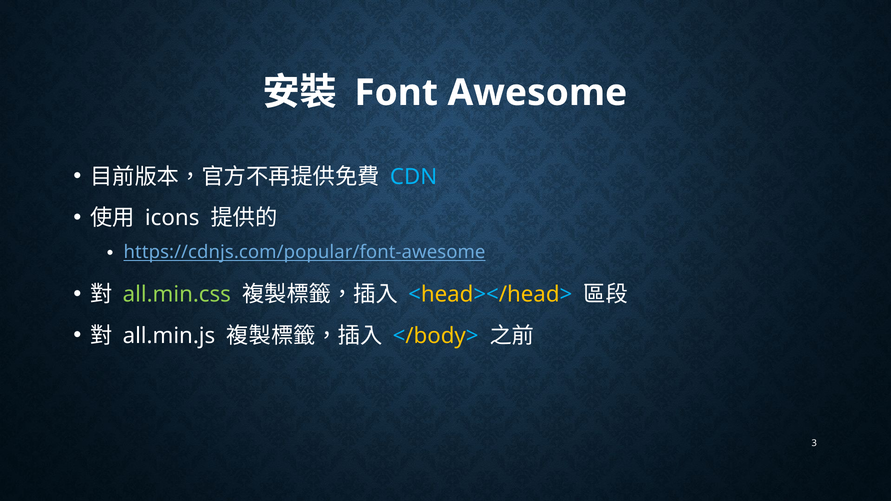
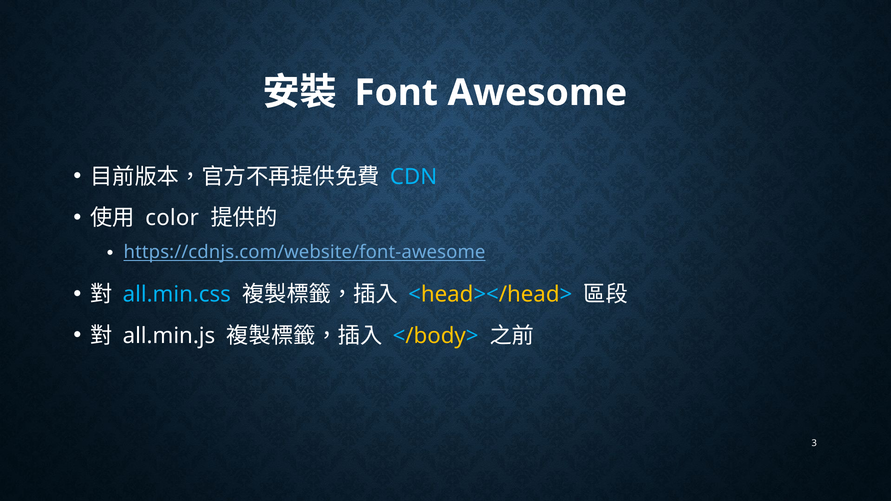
icons: icons -> color
https://cdnjs.com/popular/font-awesome: https://cdnjs.com/popular/font-awesome -> https://cdnjs.com/website/font-awesome
all.min.css colour: light green -> light blue
